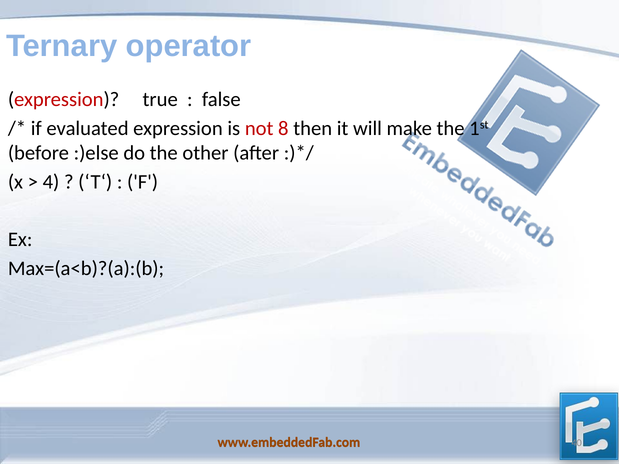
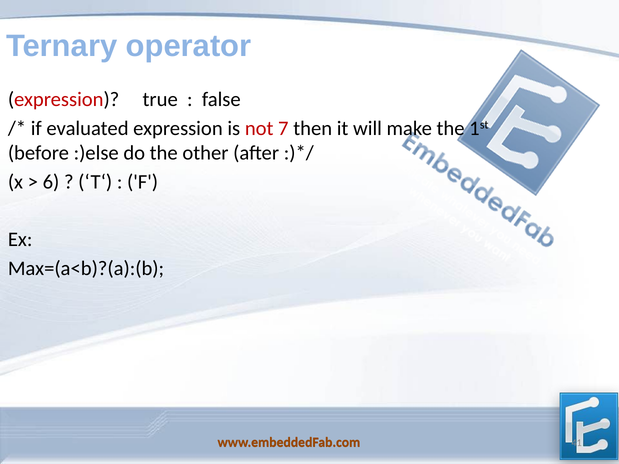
8: 8 -> 7
4: 4 -> 6
40: 40 -> 41
